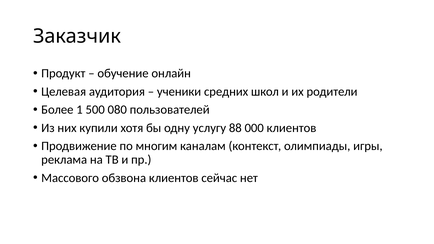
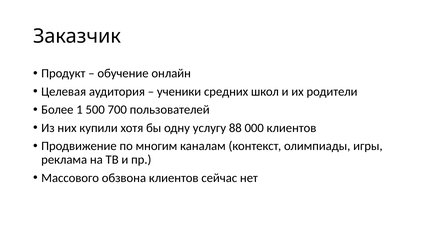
080: 080 -> 700
